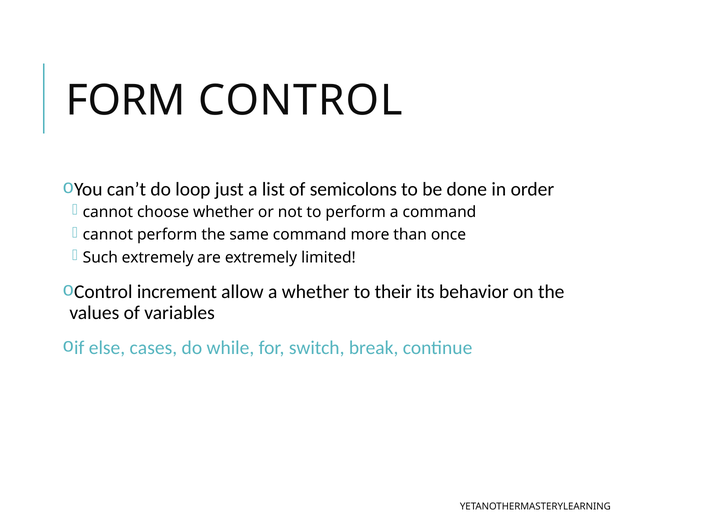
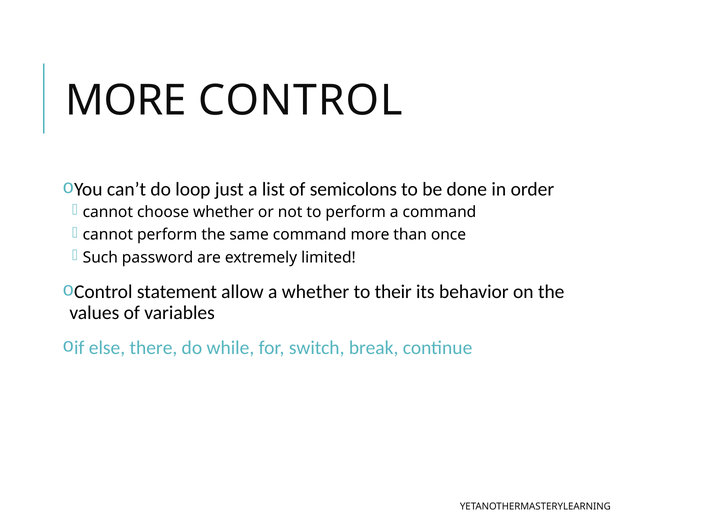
FORM at (126, 101): FORM -> MORE
Such extremely: extremely -> password
increment: increment -> statement
cases: cases -> there
